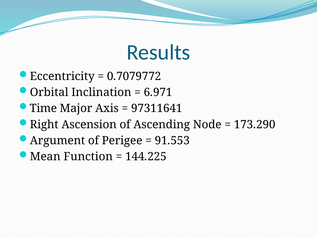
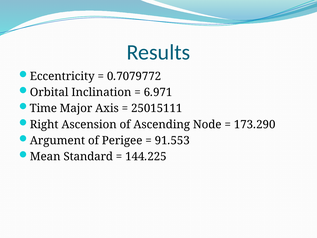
97311641: 97311641 -> 25015111
Function: Function -> Standard
